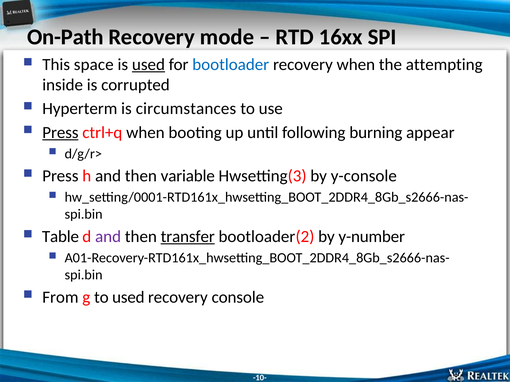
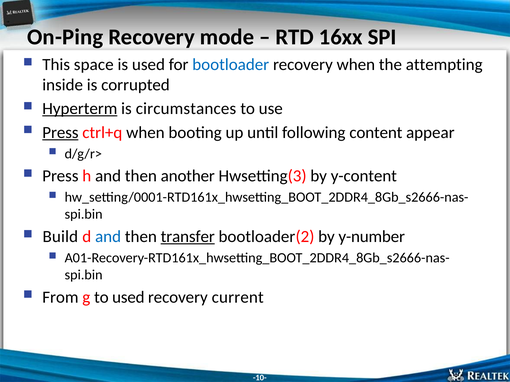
On-Path: On-Path -> On-Ping
used at (148, 65) underline: present -> none
Hyperterm underline: none -> present
burning: burning -> content
variable: variable -> another
y-console: y-console -> y-content
Table: Table -> Build
and at (108, 237) colour: purple -> blue
console: console -> current
